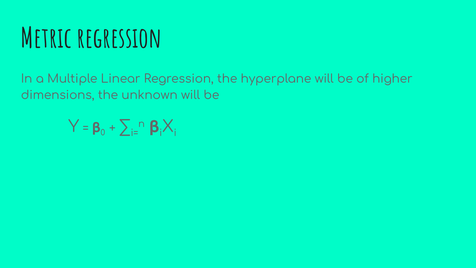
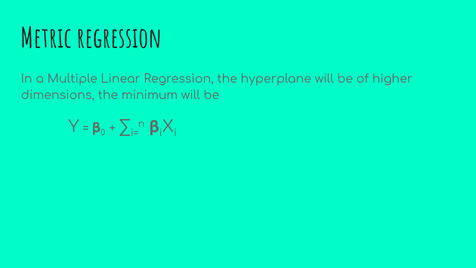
unknown: unknown -> minimum
